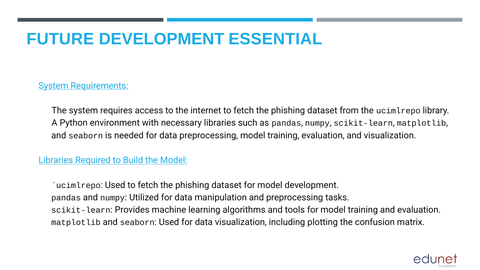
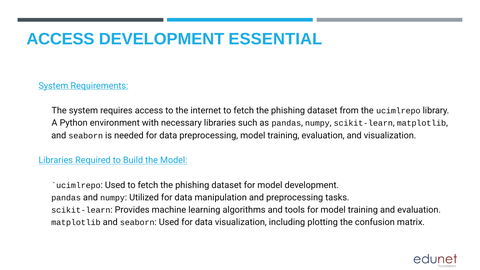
FUTURE at (60, 39): FUTURE -> ACCESS
